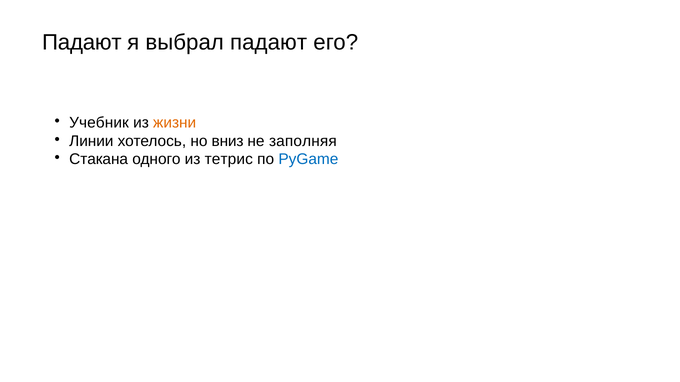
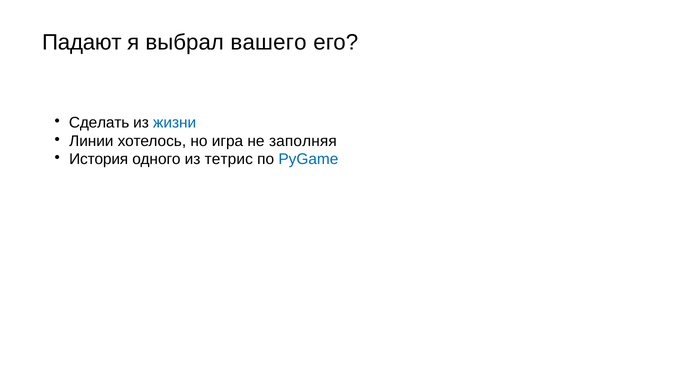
выбрал падают: падают -> вашего
Учебник: Учебник -> Сделать
жизни colour: orange -> blue
вниз: вниз -> игра
Стакана: Стакана -> История
